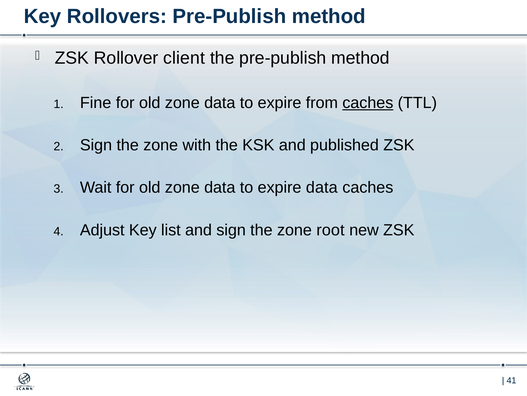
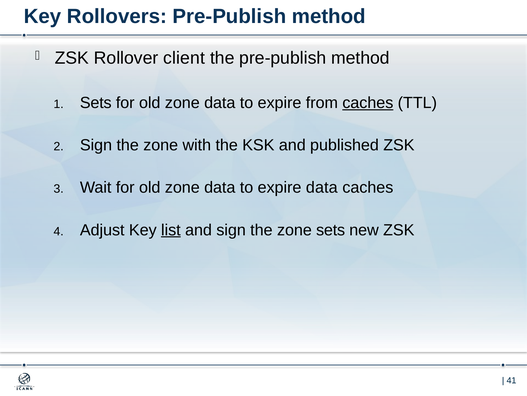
Fine at (96, 103): Fine -> Sets
list underline: none -> present
zone root: root -> sets
